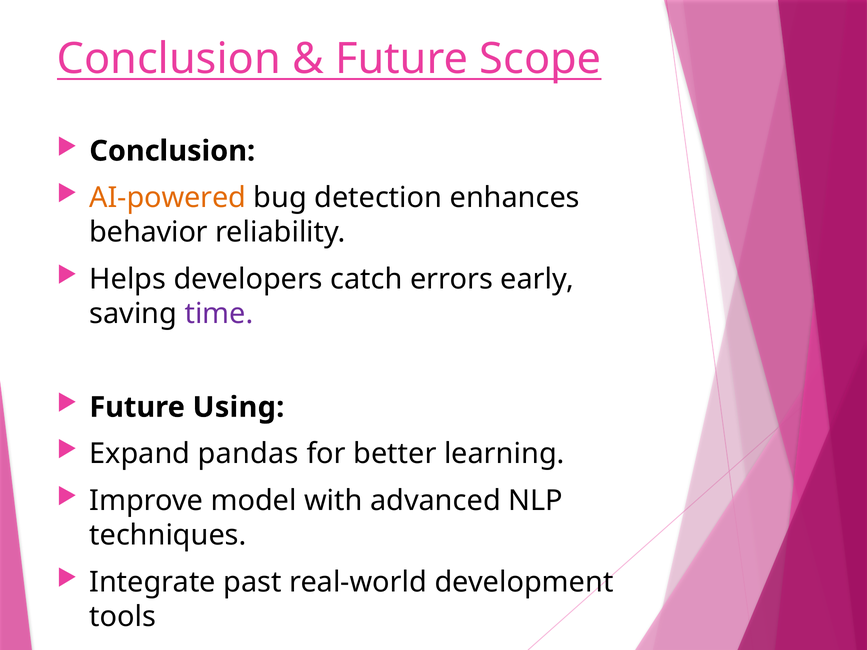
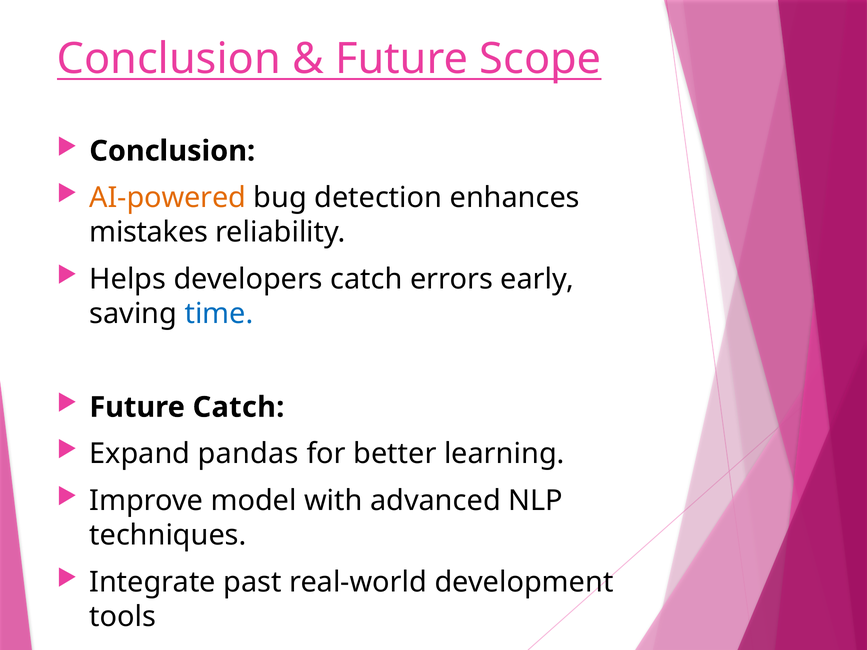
behavior: behavior -> mistakes
time colour: purple -> blue
Future Using: Using -> Catch
